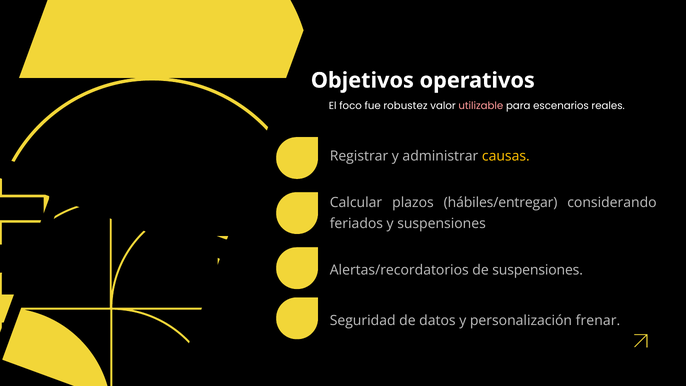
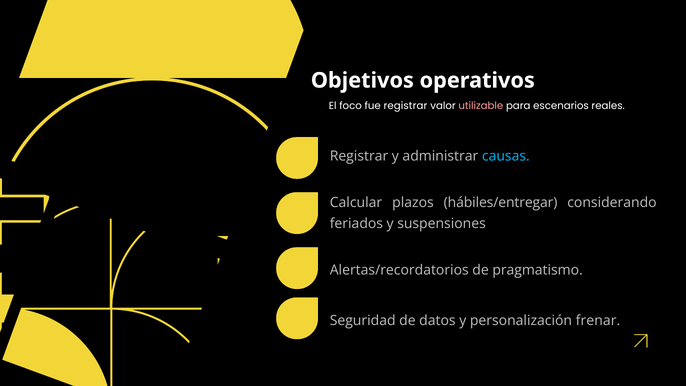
fue robustez: robustez -> registrar
causas colour: yellow -> light blue
de suspensiones: suspensiones -> pragmatismo
